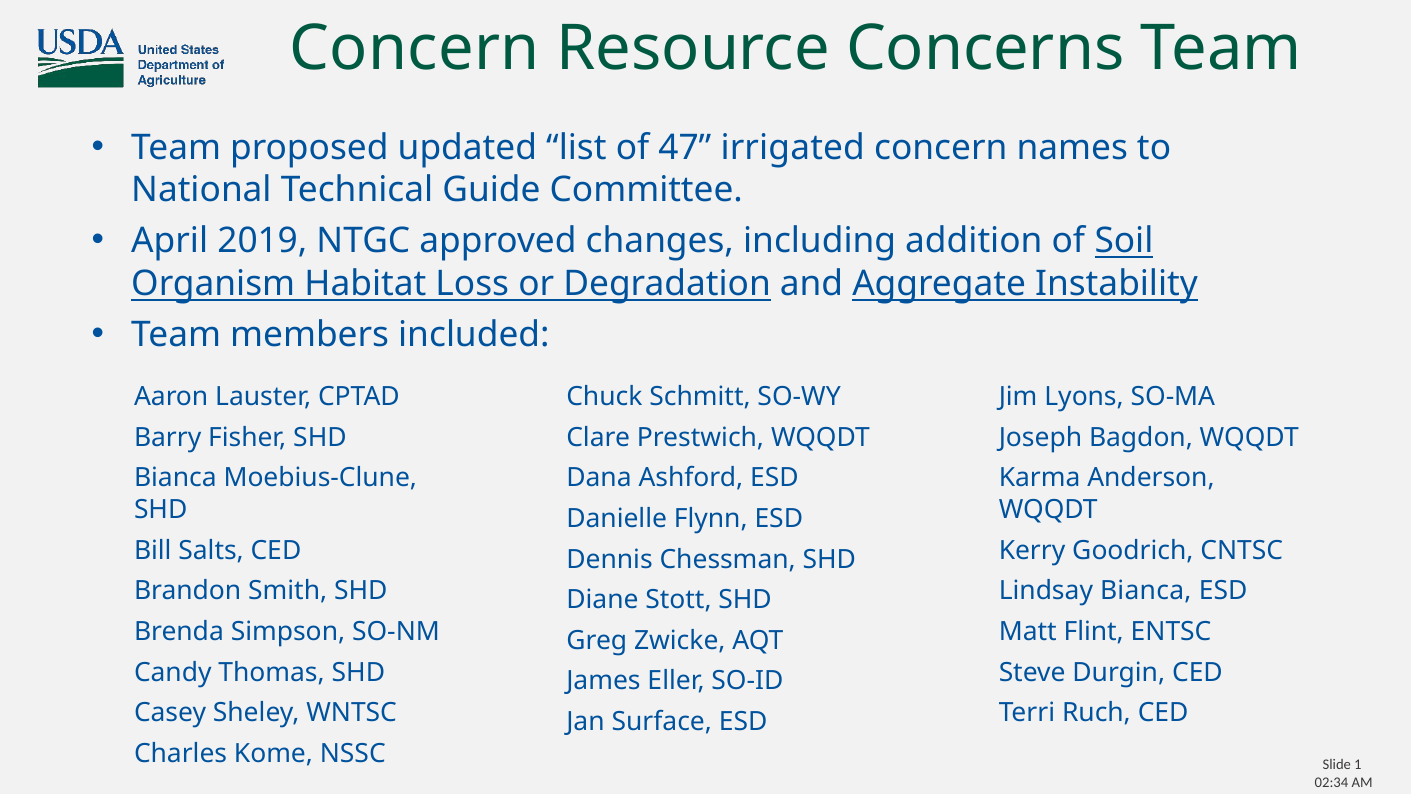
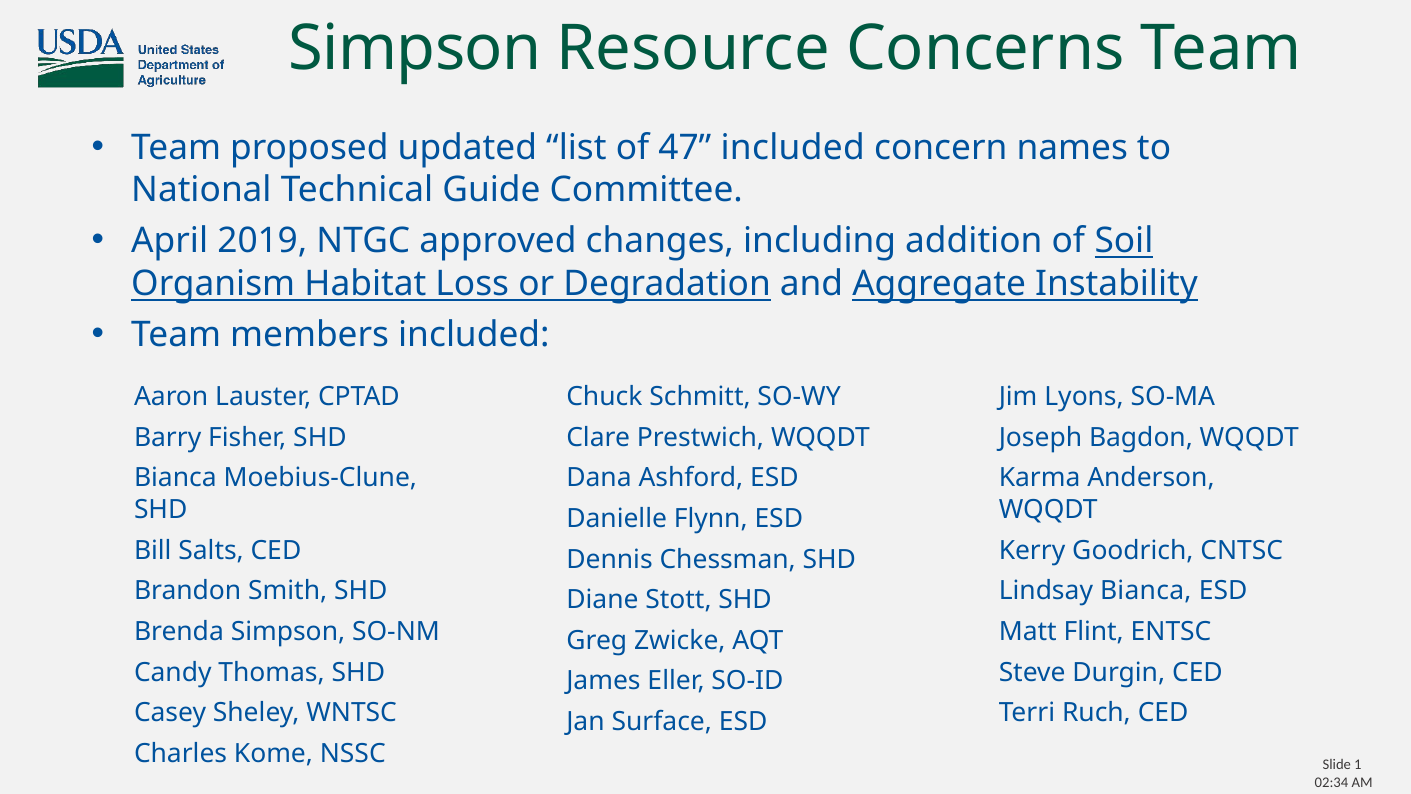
Concern at (414, 49): Concern -> Simpson
47 irrigated: irrigated -> included
